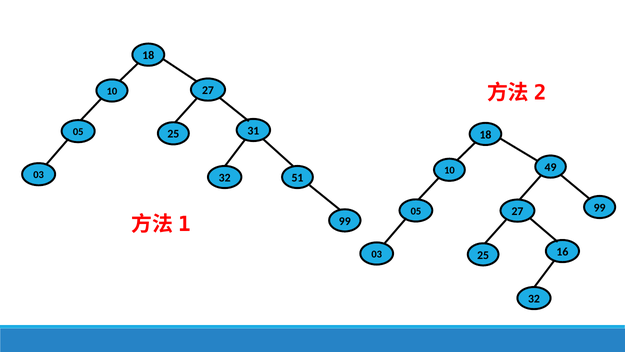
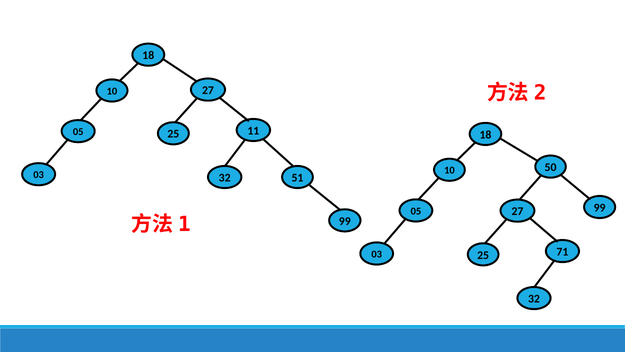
31: 31 -> 11
49: 49 -> 50
16: 16 -> 71
